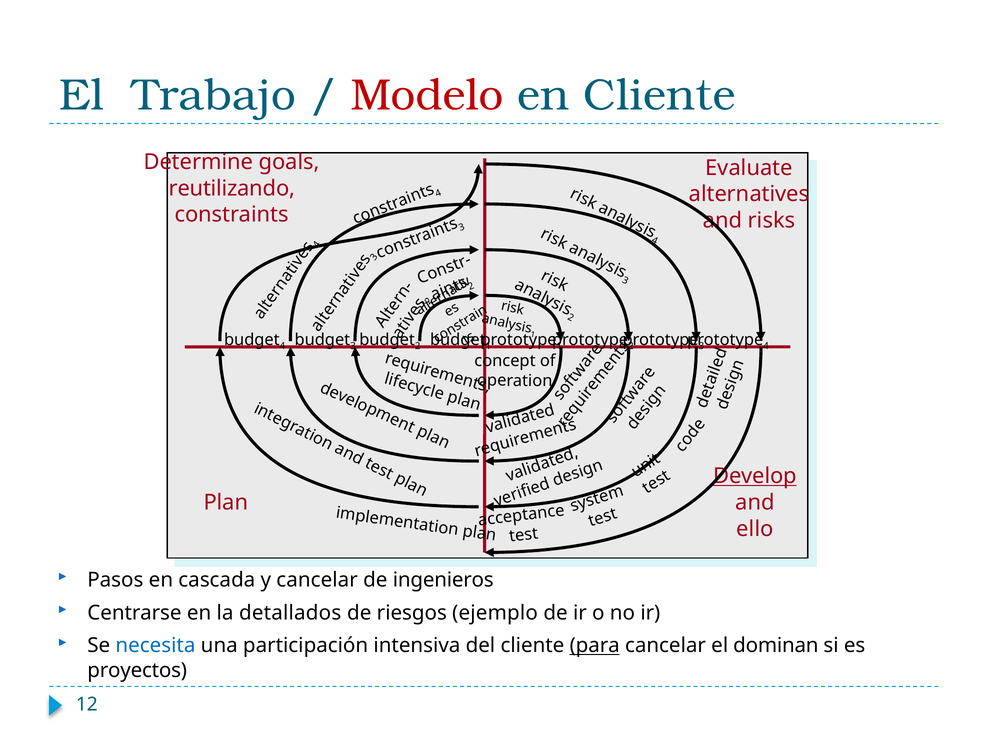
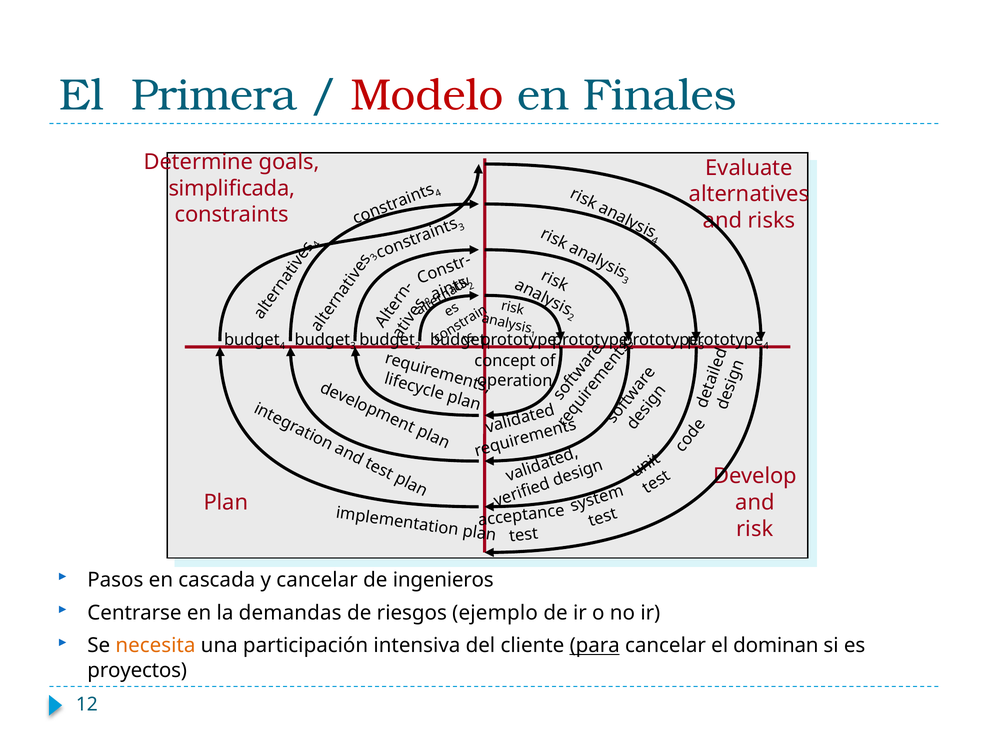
Trabajo: Trabajo -> Primera
en Cliente: Cliente -> Finales
reutilizando: reutilizando -> simplificada
Develop underline: present -> none
ello at (755, 529): ello -> risk
detallados: detallados -> demandas
necesita colour: blue -> orange
